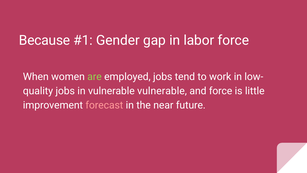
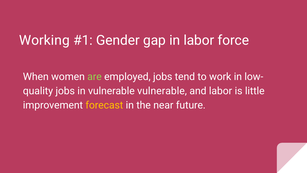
Because: Because -> Working
and force: force -> labor
forecast colour: pink -> yellow
